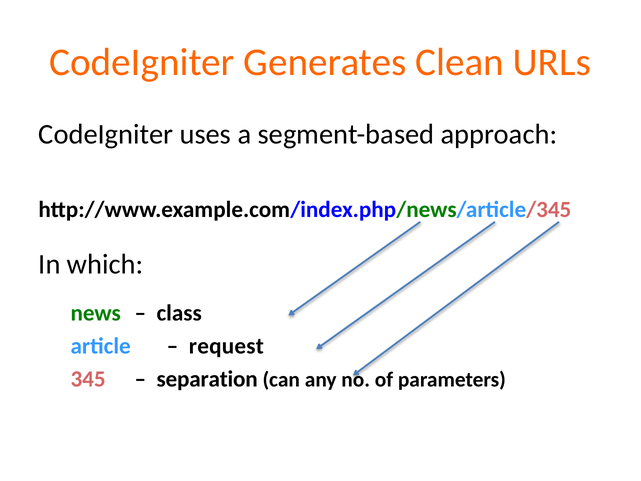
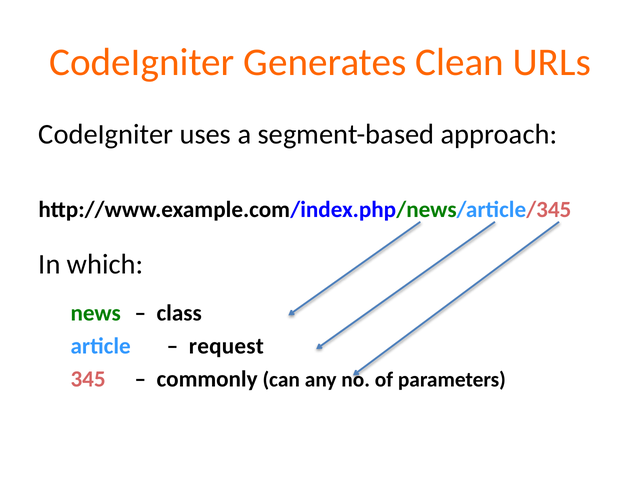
separation: separation -> commonly
